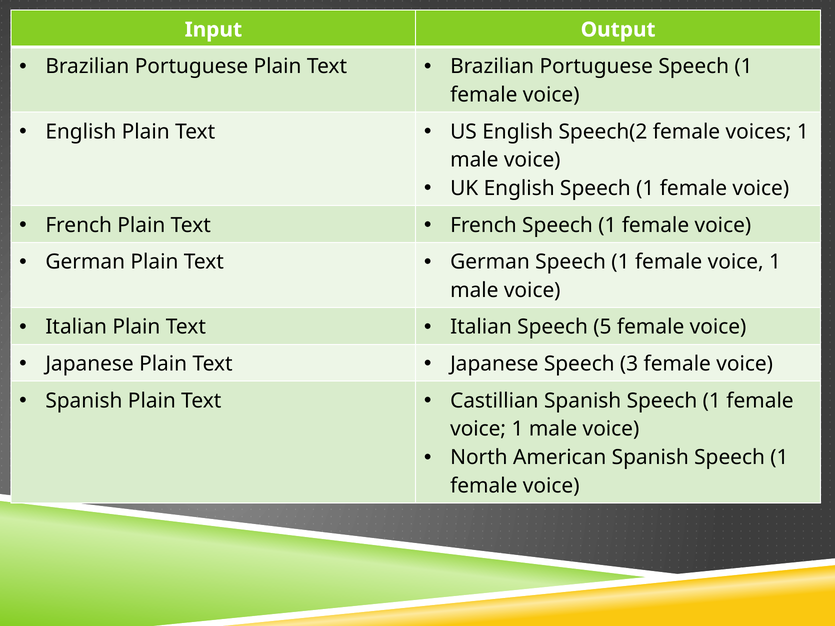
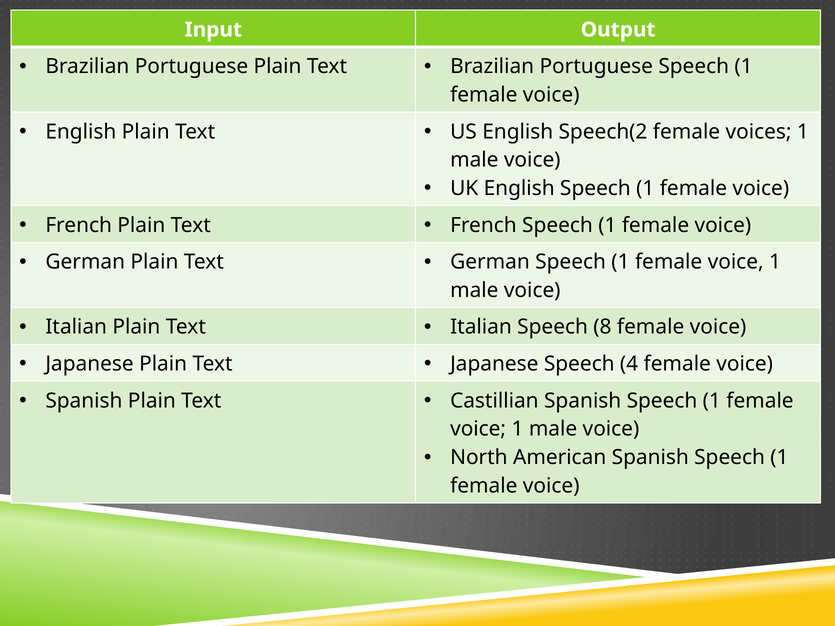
5: 5 -> 8
3: 3 -> 4
